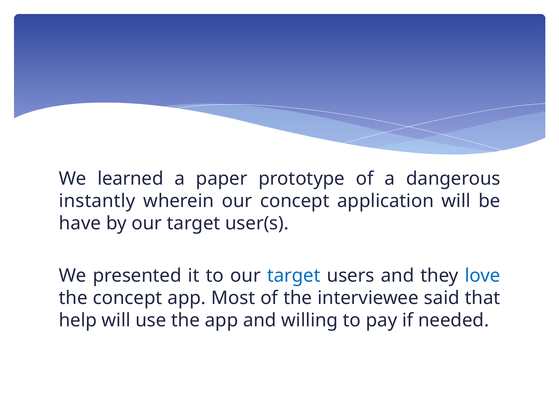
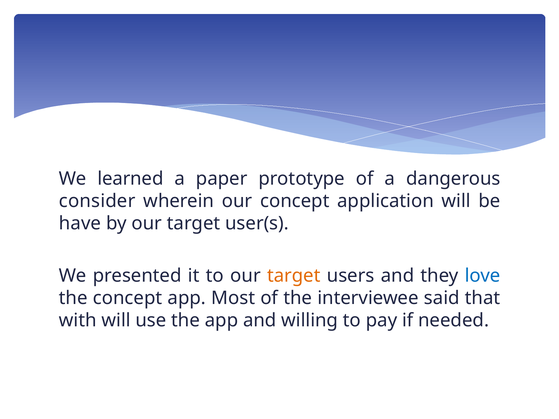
instantly: instantly -> consider
target at (294, 276) colour: blue -> orange
help: help -> with
